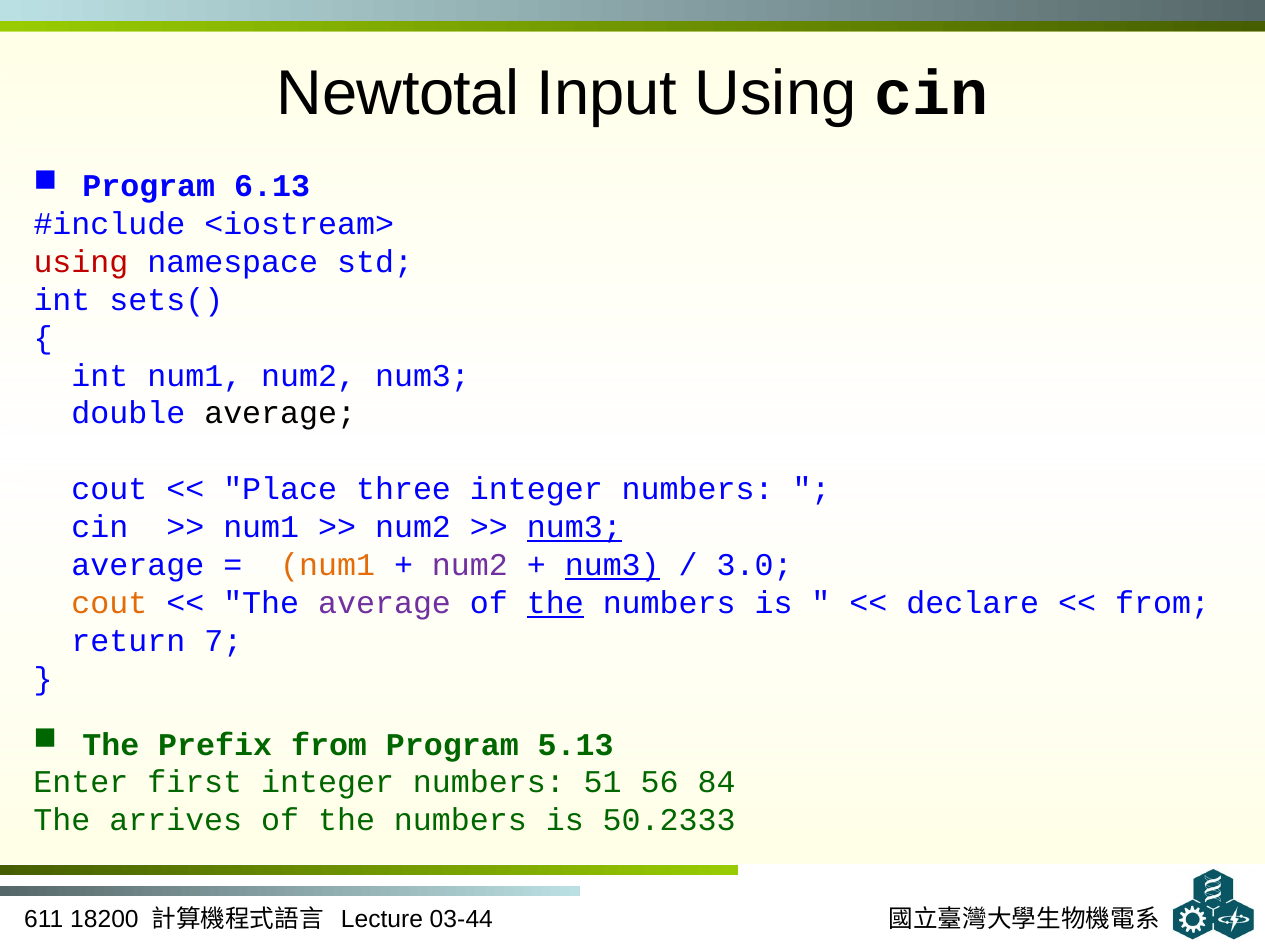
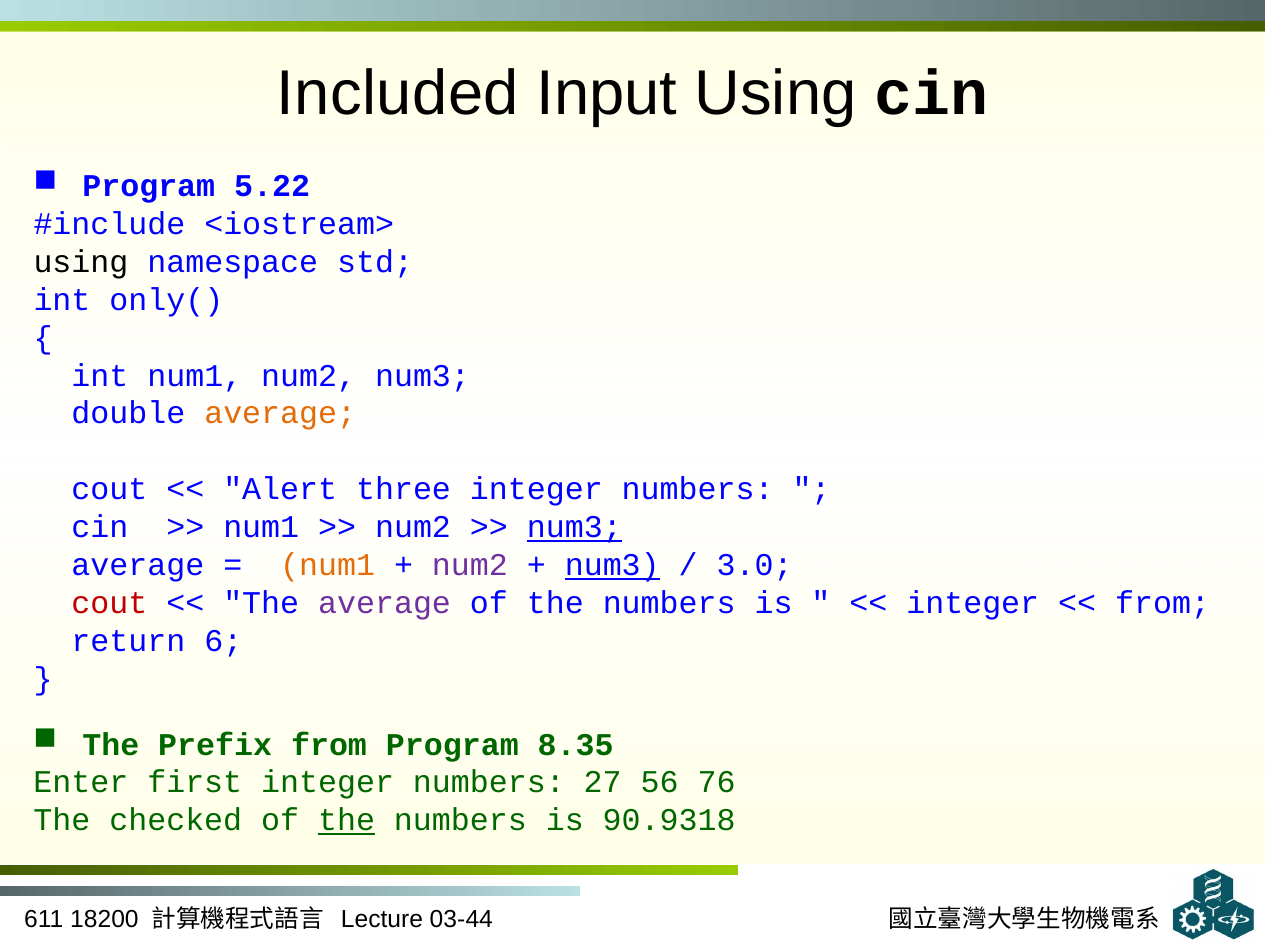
Newtotal: Newtotal -> Included
6.13: 6.13 -> 5.22
using at (81, 262) colour: red -> black
sets(: sets( -> only(
average at (280, 413) colour: black -> orange
Place: Place -> Alert
cout at (109, 603) colour: orange -> red
the at (555, 603) underline: present -> none
declare at (973, 603): declare -> integer
7: 7 -> 6
5.13: 5.13 -> 8.35
51: 51 -> 27
84: 84 -> 76
arrives: arrives -> checked
the at (347, 820) underline: none -> present
50.2333: 50.2333 -> 90.9318
